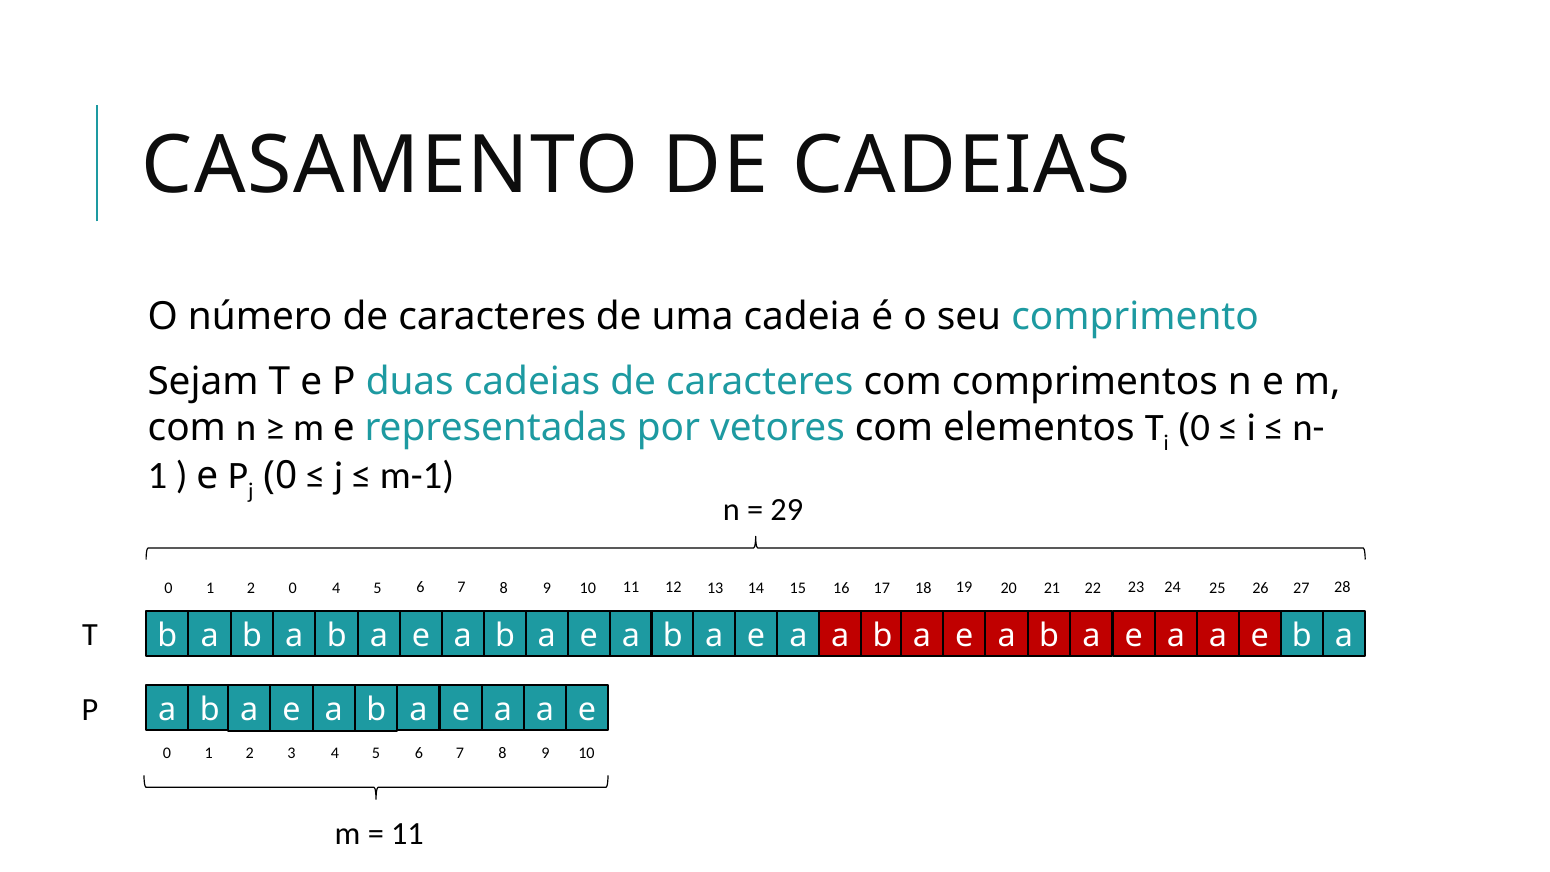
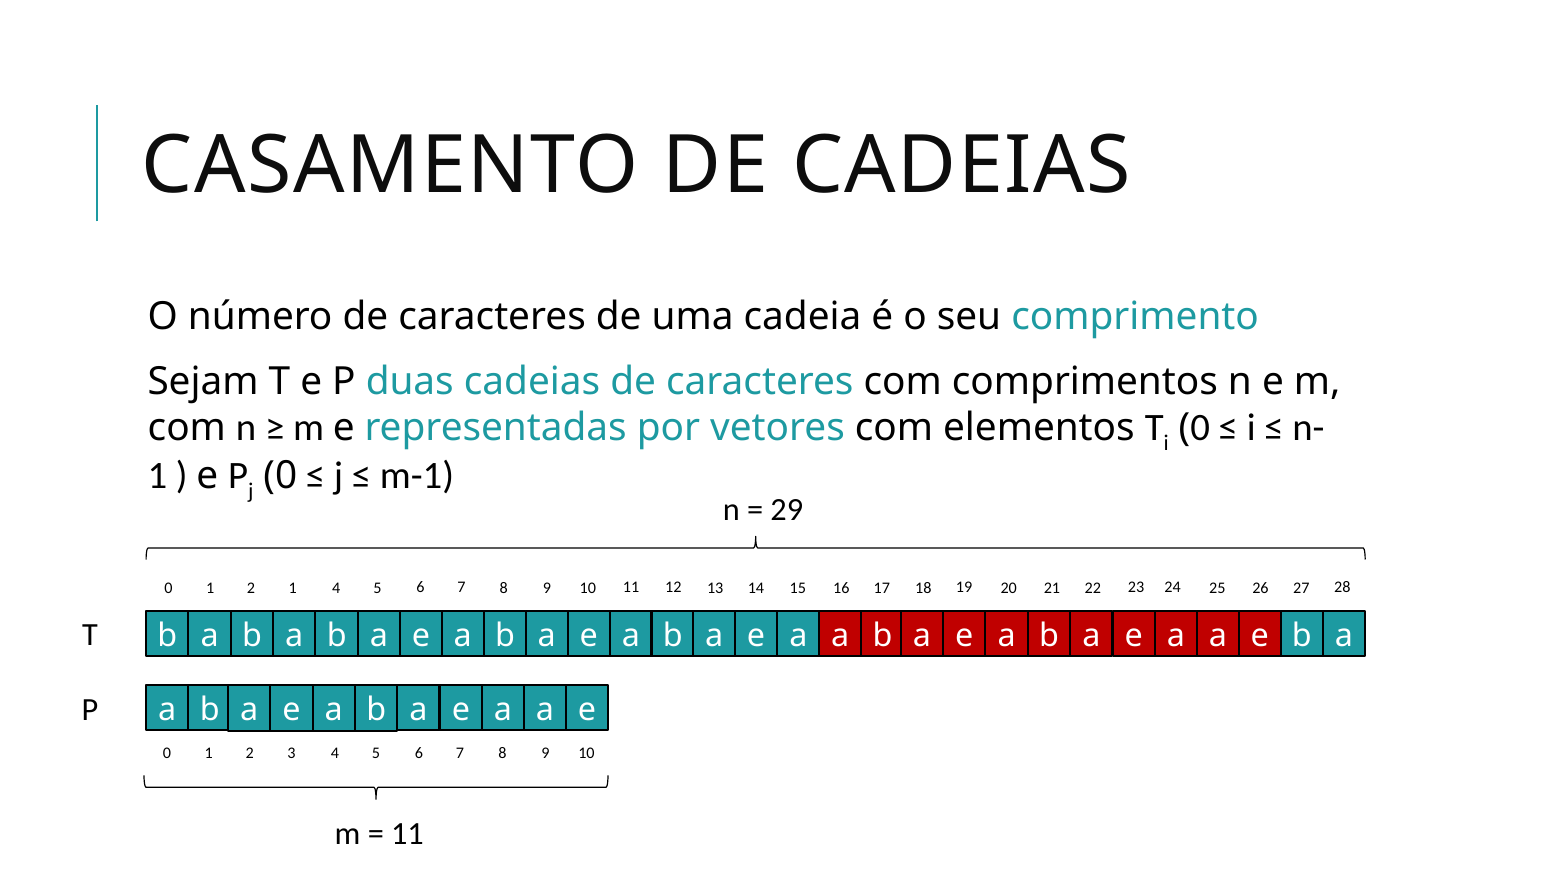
2 0: 0 -> 1
